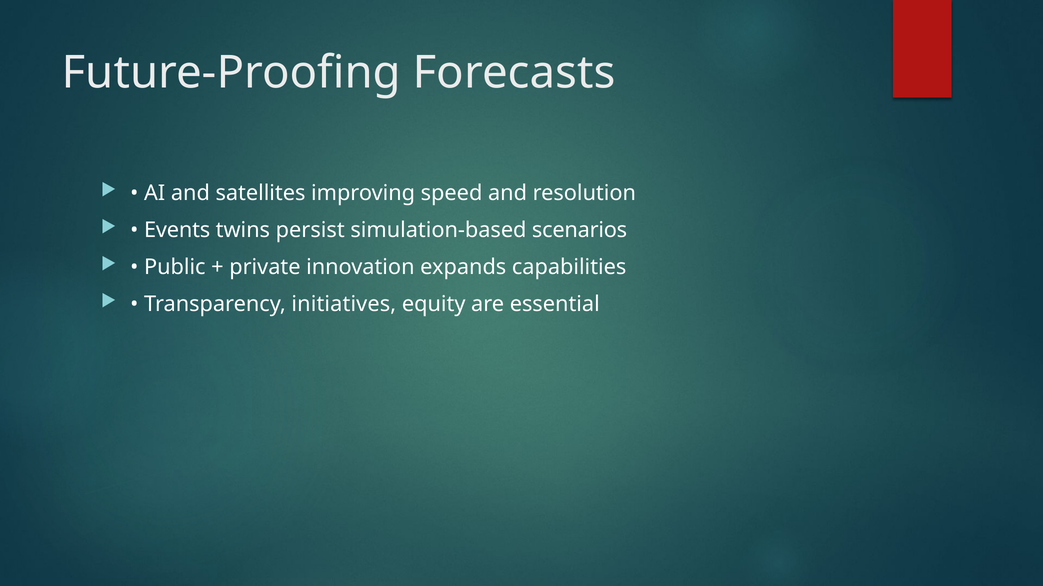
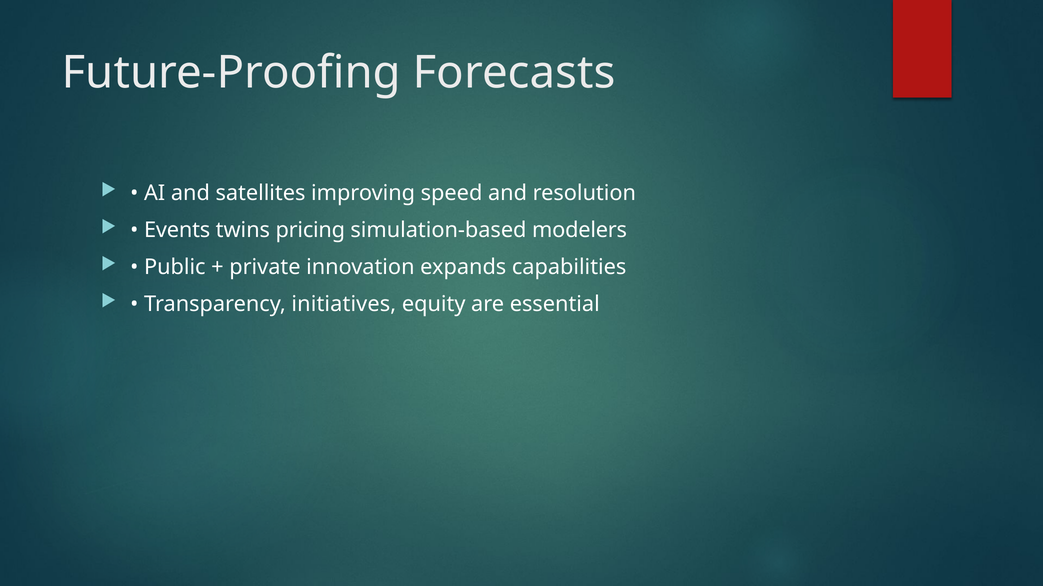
persist: persist -> pricing
scenarios: scenarios -> modelers
